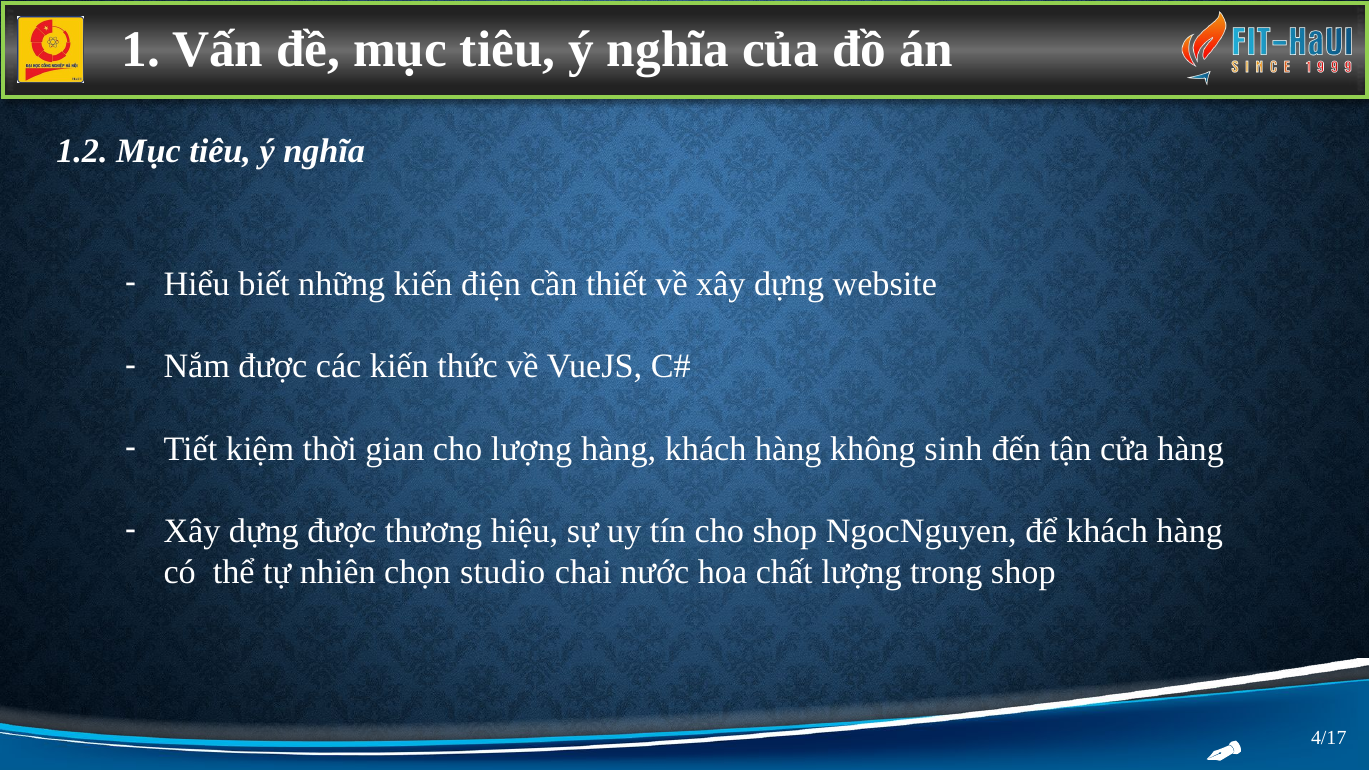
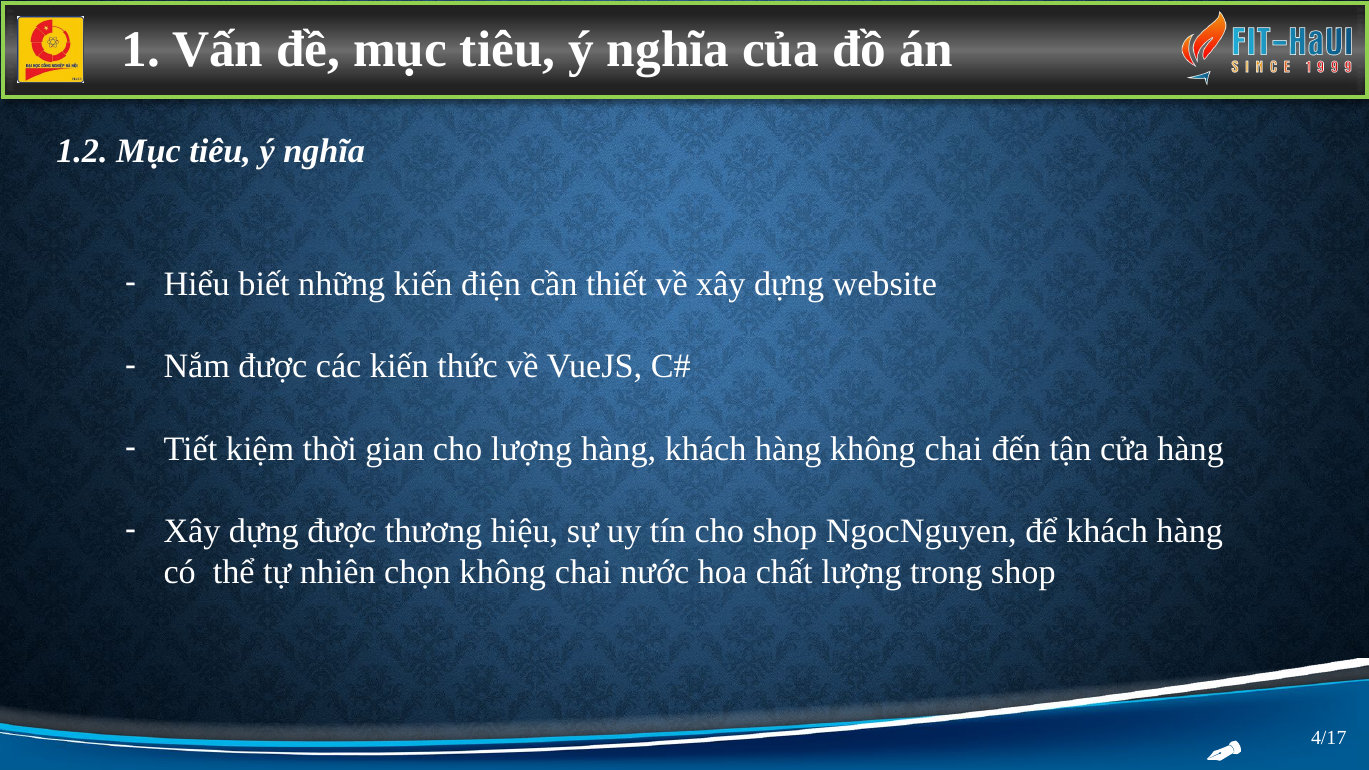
hàng không sinh: sinh -> chai
chọn studio: studio -> không
